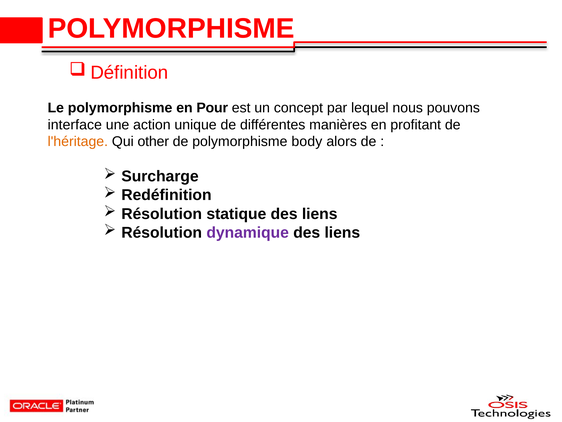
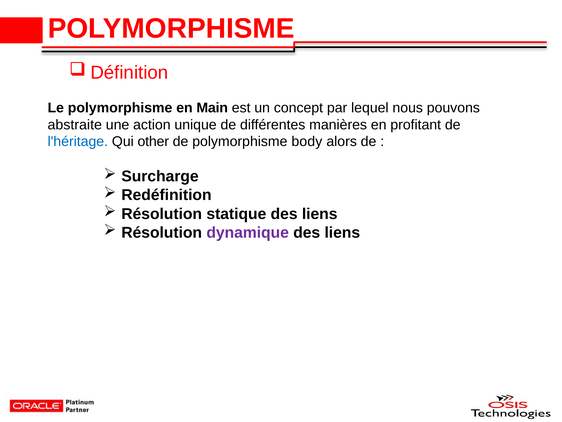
Pour: Pour -> Main
interface: interface -> abstraite
l'héritage colour: orange -> blue
